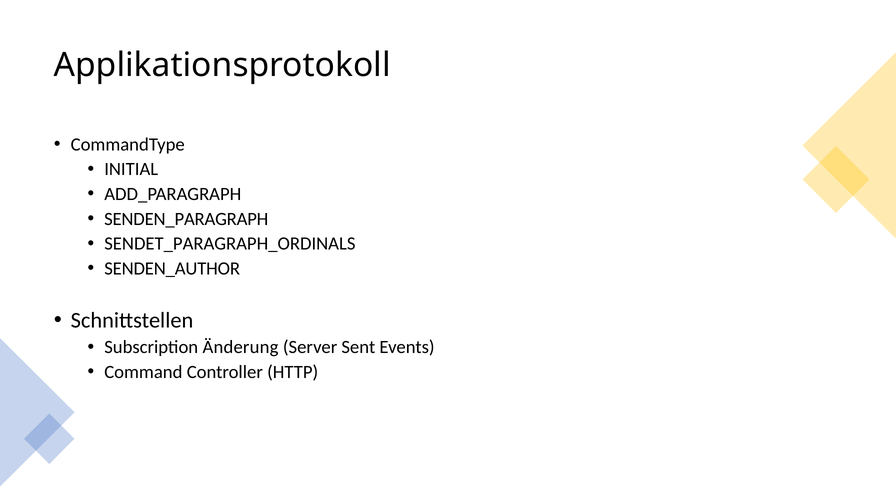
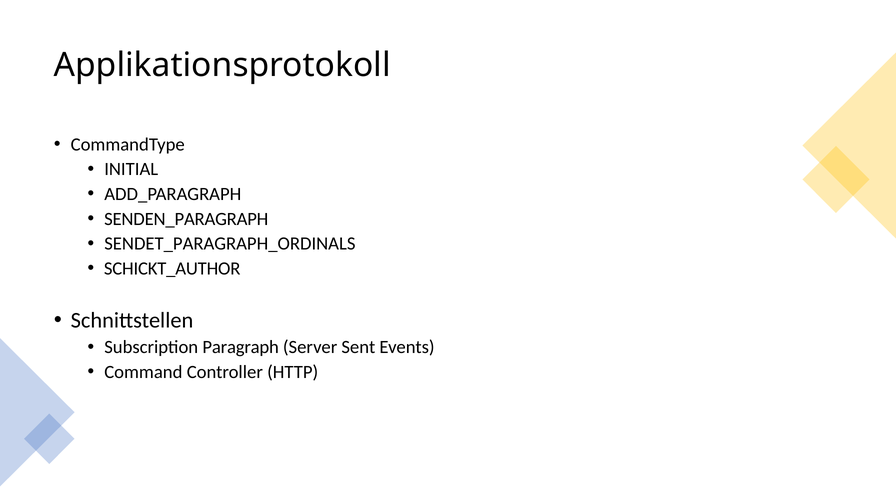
SENDEN_AUTHOR: SENDEN_AUTHOR -> SCHICKT_AUTHOR
Änderung: Änderung -> Paragraph
